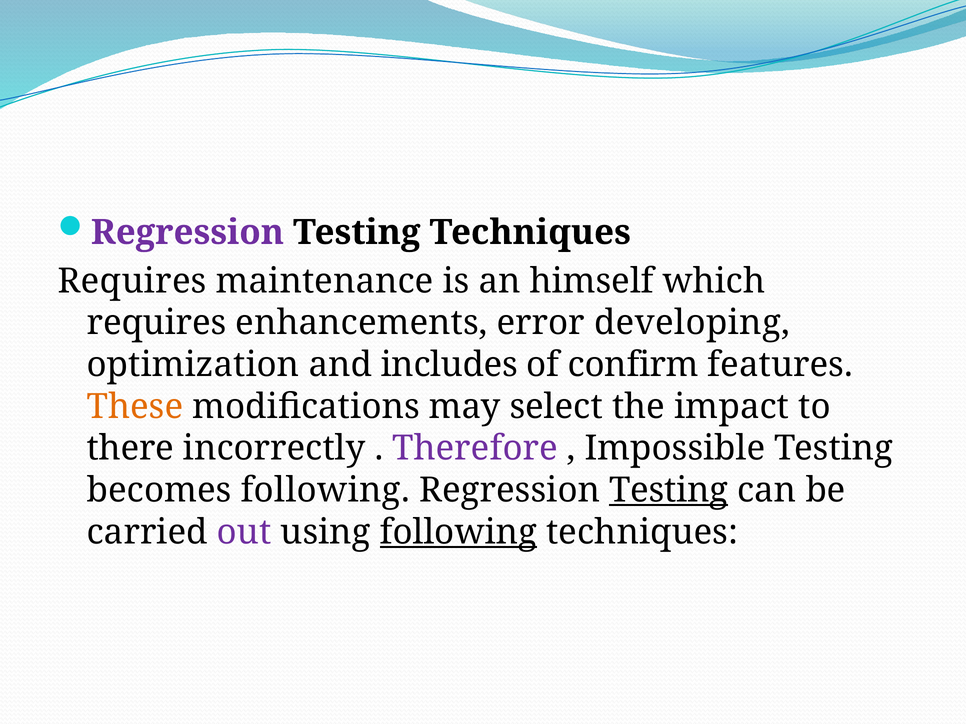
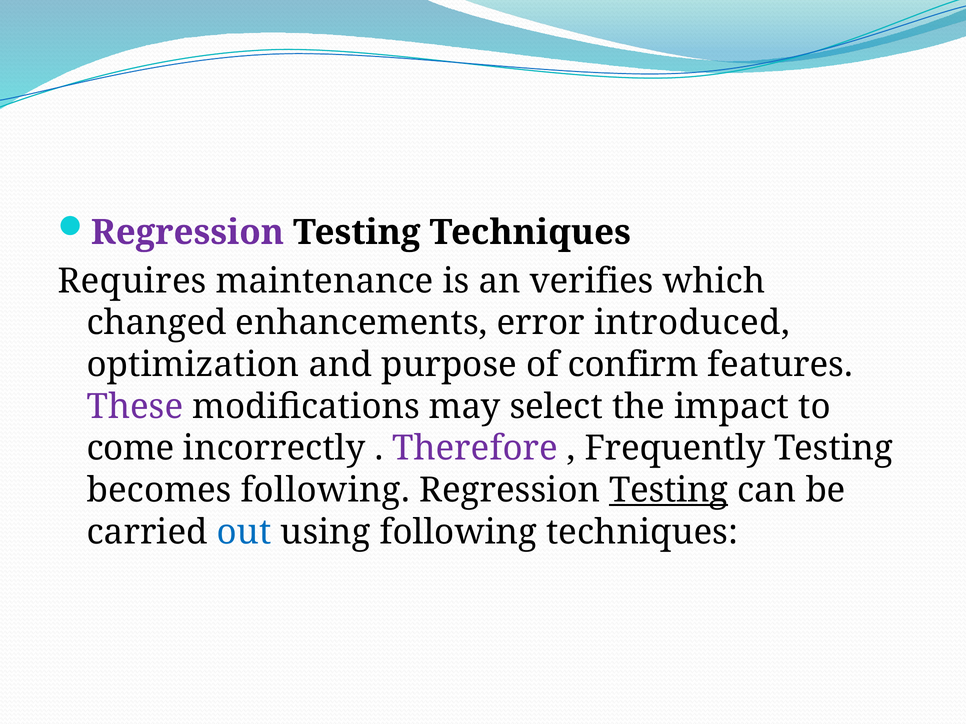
himself: himself -> verifies
requires at (157, 323): requires -> changed
developing: developing -> introduced
includes: includes -> purpose
These colour: orange -> purple
there: there -> come
Impossible: Impossible -> Frequently
out colour: purple -> blue
following at (458, 532) underline: present -> none
